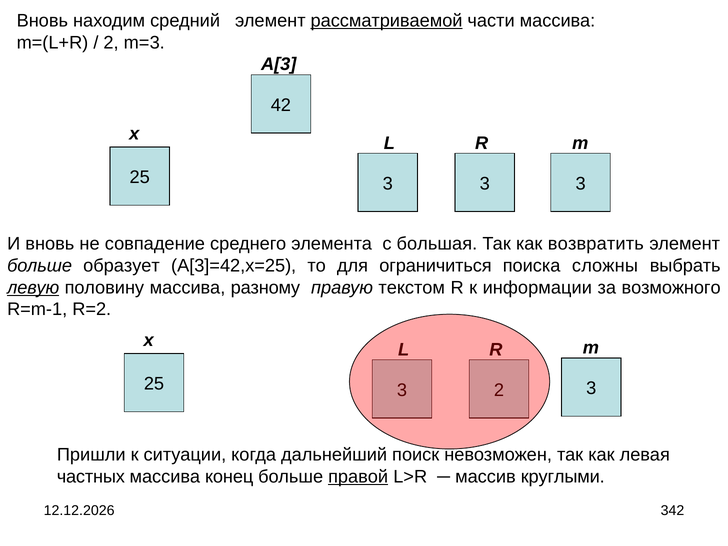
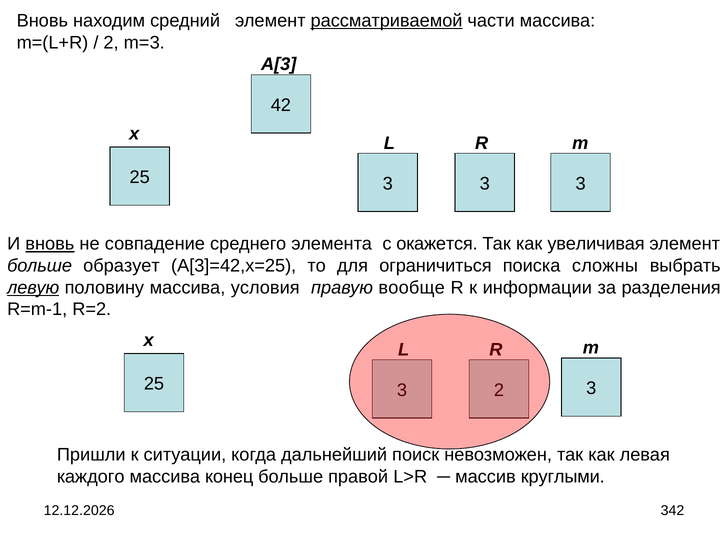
вновь at (50, 244) underline: none -> present
большая: большая -> окажется
возвратить: возвратить -> увеличивая
разному: разному -> условия
текстом: текстом -> вообще
возможного: возможного -> разделения
частных: частных -> каждого
правой underline: present -> none
